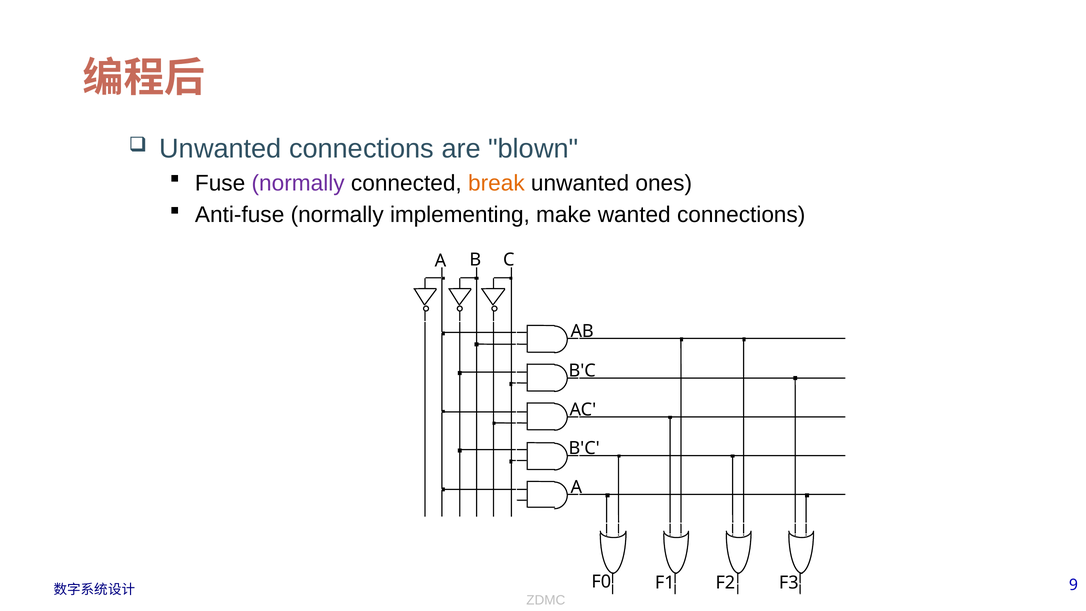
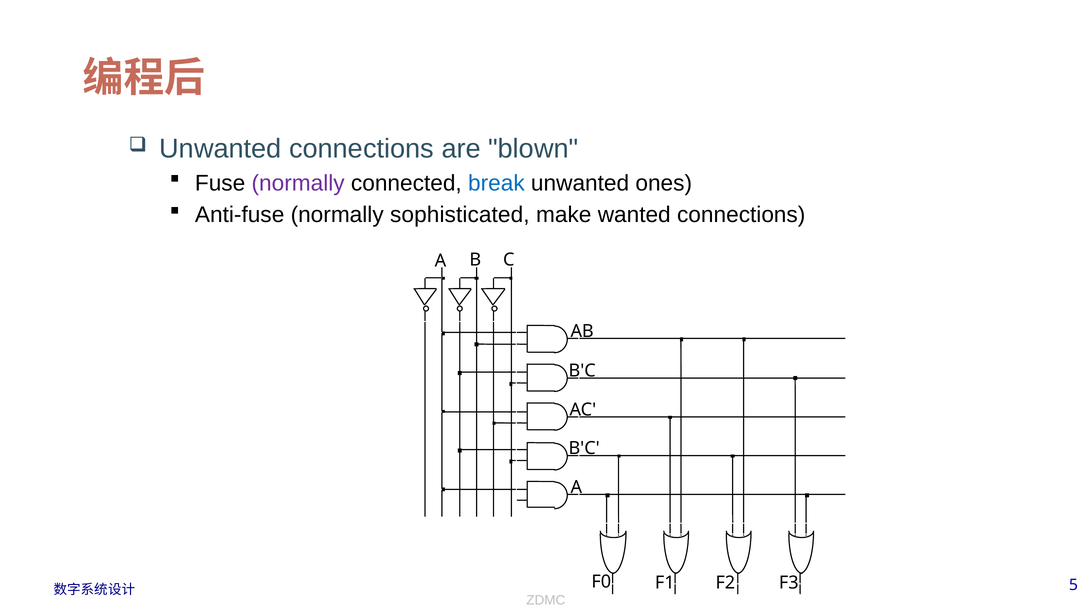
break colour: orange -> blue
implementing: implementing -> sophisticated
9: 9 -> 5
